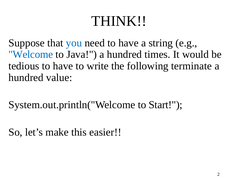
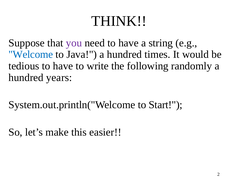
you colour: blue -> purple
terminate: terminate -> randomly
value: value -> years
